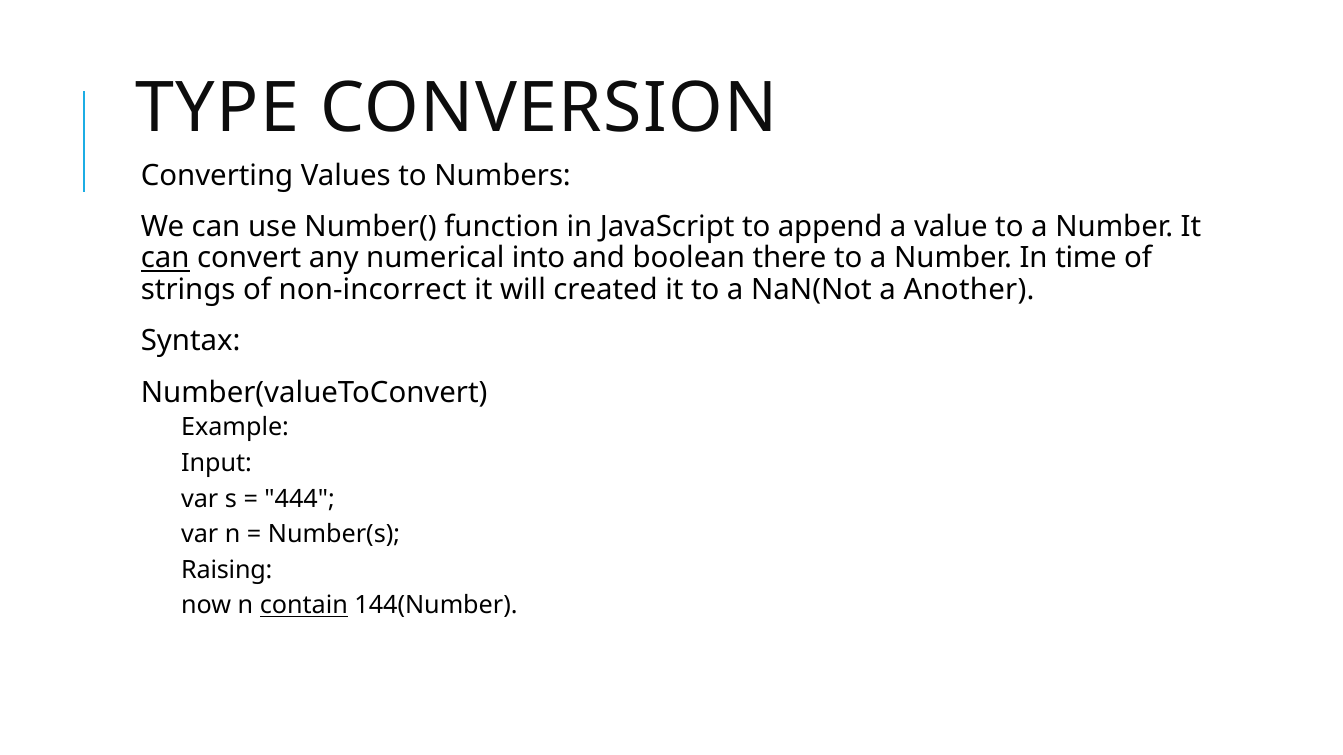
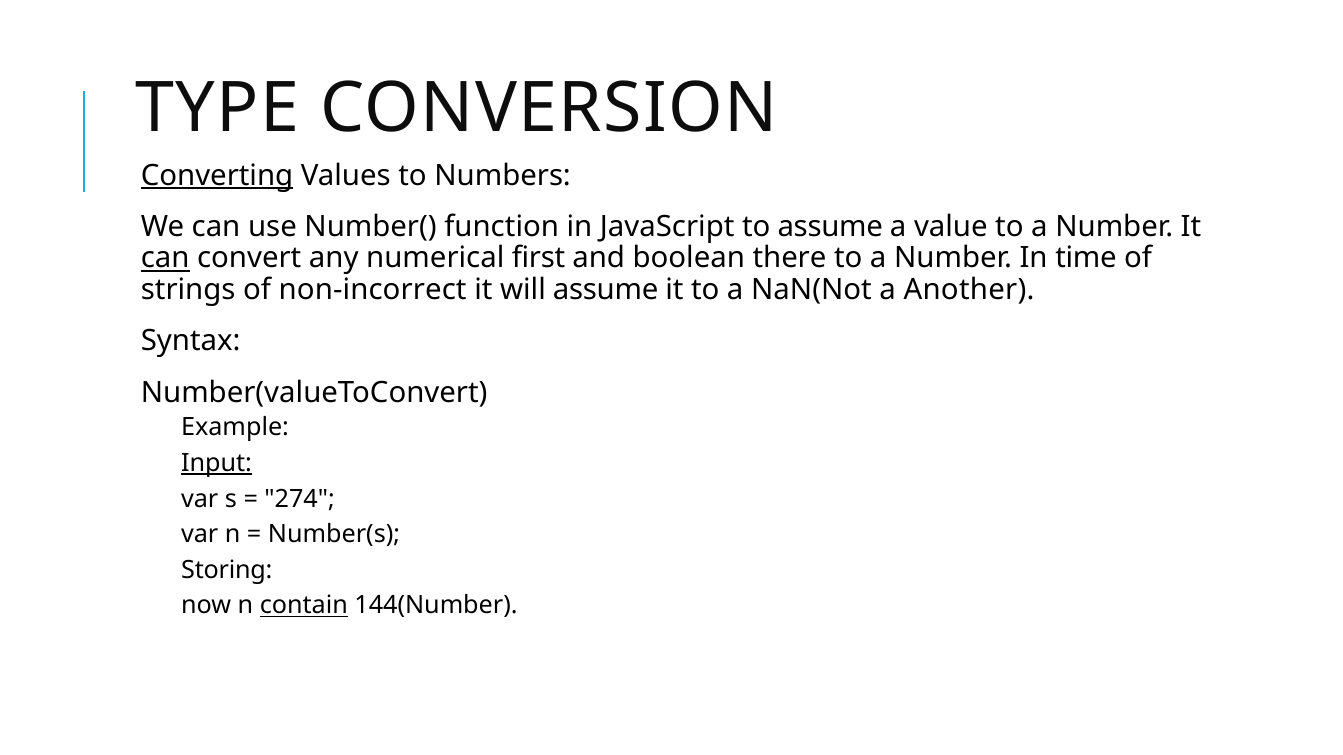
Converting underline: none -> present
to append: append -> assume
into: into -> first
will created: created -> assume
Input underline: none -> present
444: 444 -> 274
Raising: Raising -> Storing
